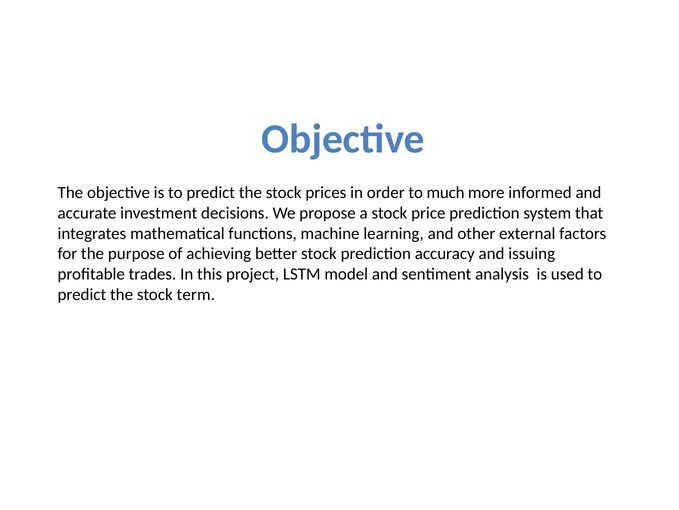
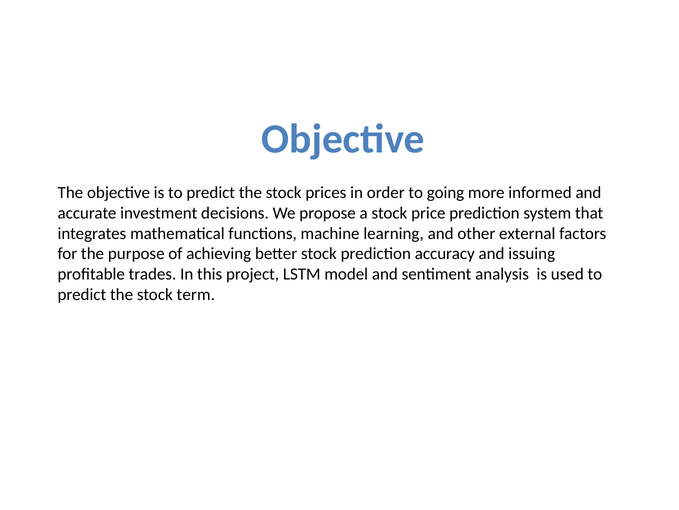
much: much -> going
